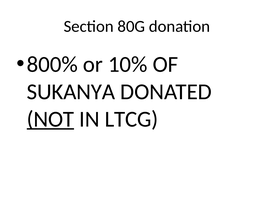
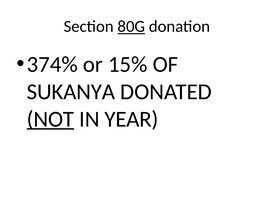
80G underline: none -> present
800%: 800% -> 374%
10%: 10% -> 15%
LTCG: LTCG -> YEAR
